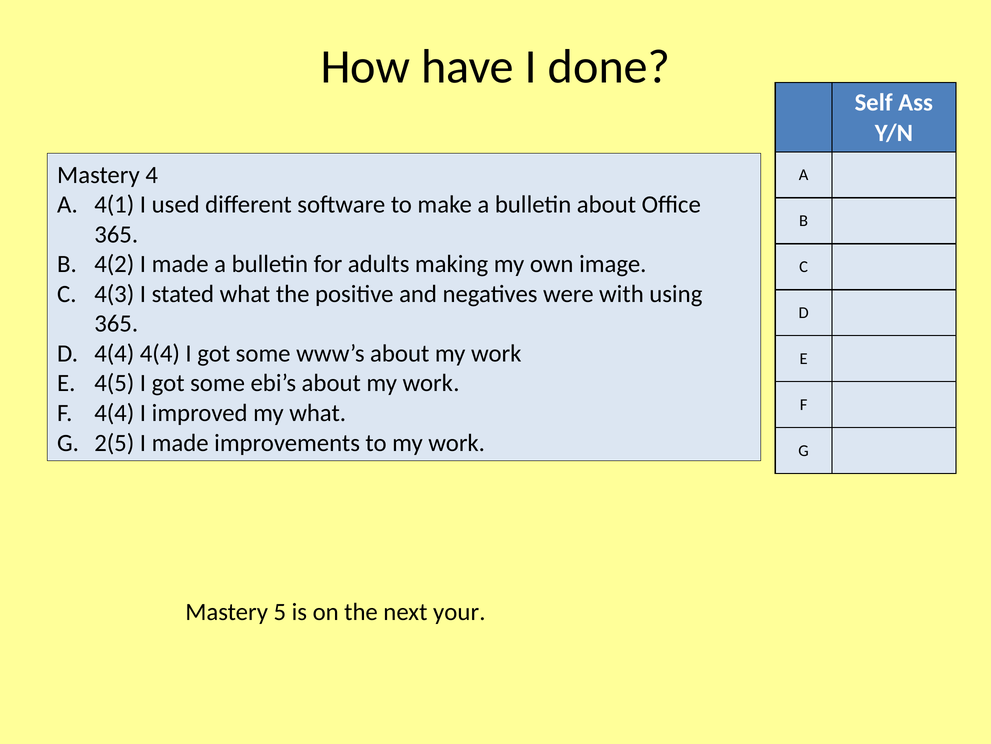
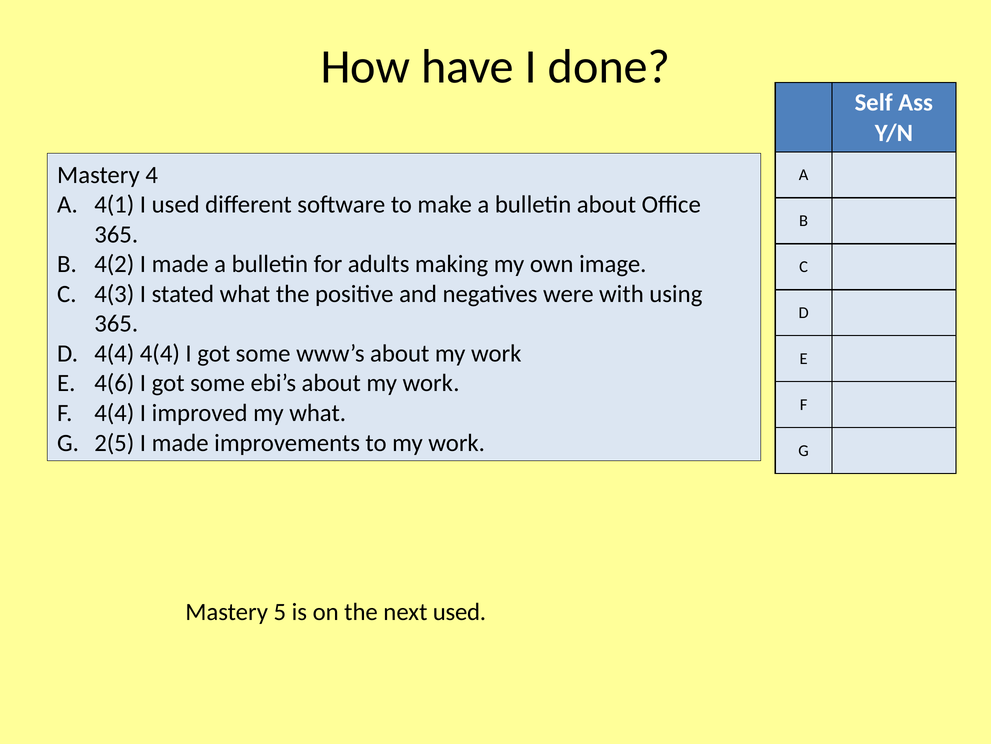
4(5: 4(5 -> 4(6
next your: your -> used
